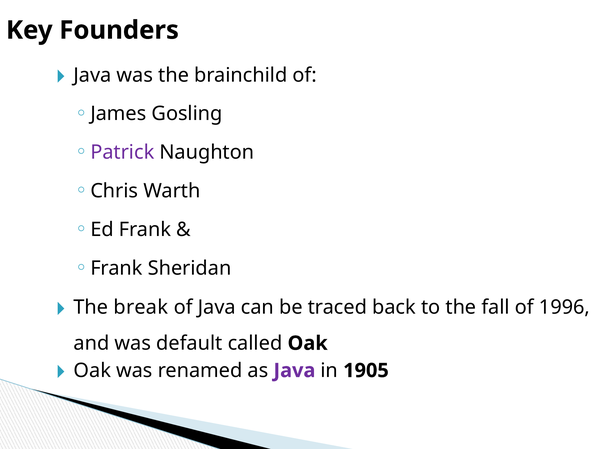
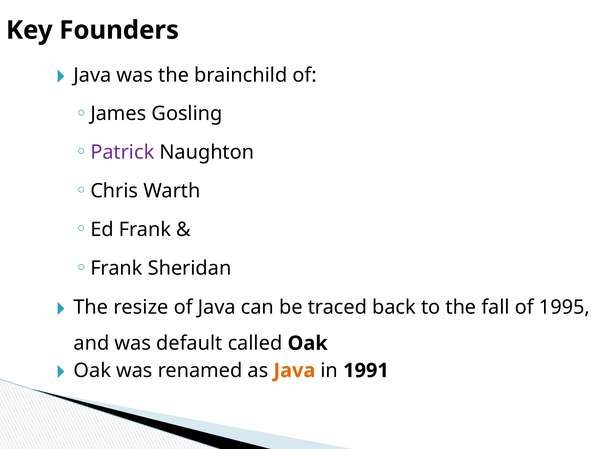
break: break -> resize
1996: 1996 -> 1995
Java at (294, 370) colour: purple -> orange
1905: 1905 -> 1991
